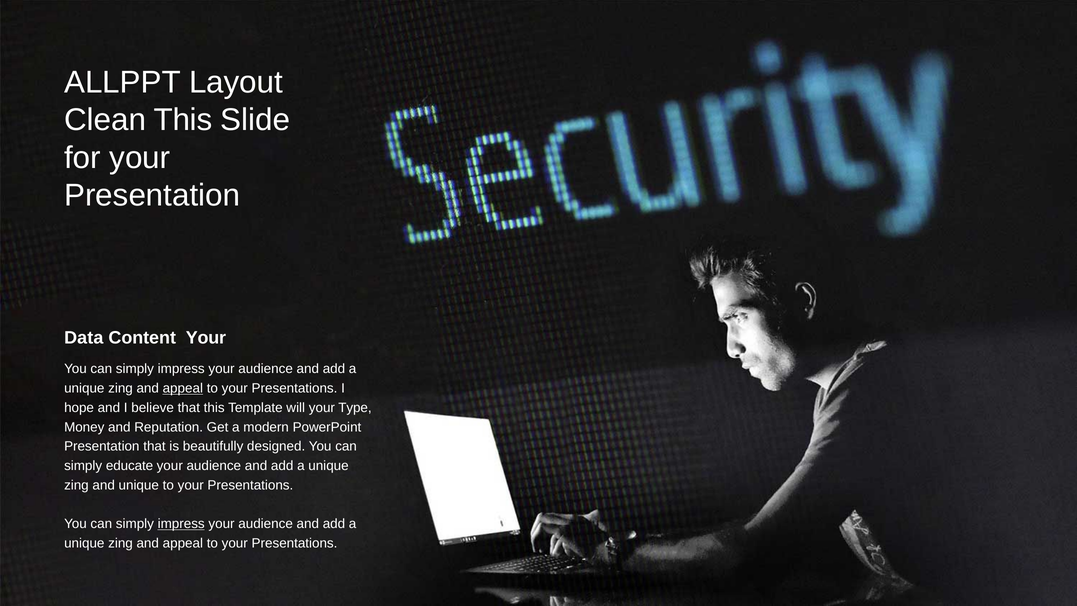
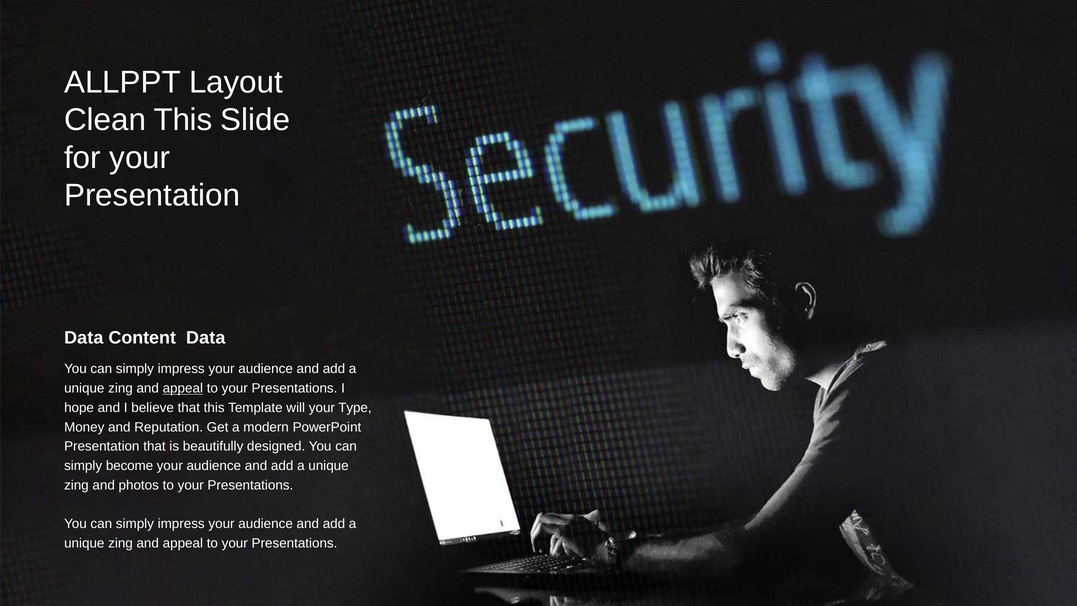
Content Your: Your -> Data
educate: educate -> become
and unique: unique -> photos
impress at (181, 524) underline: present -> none
